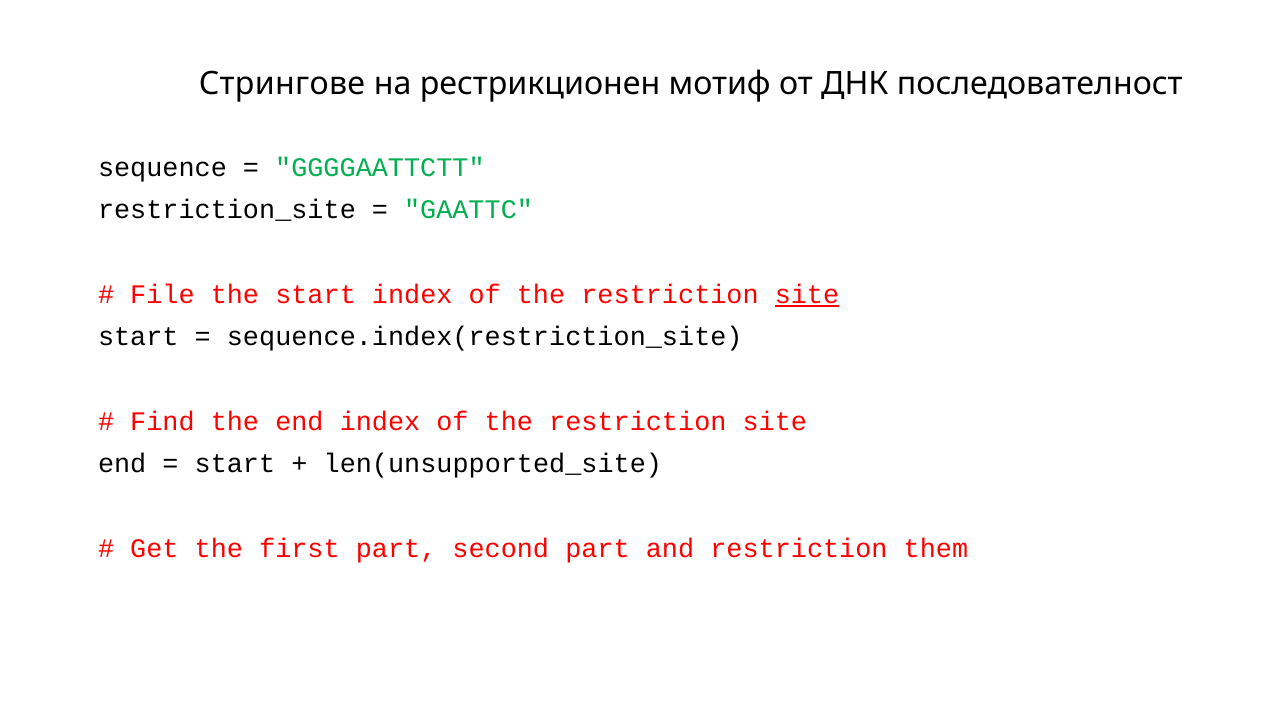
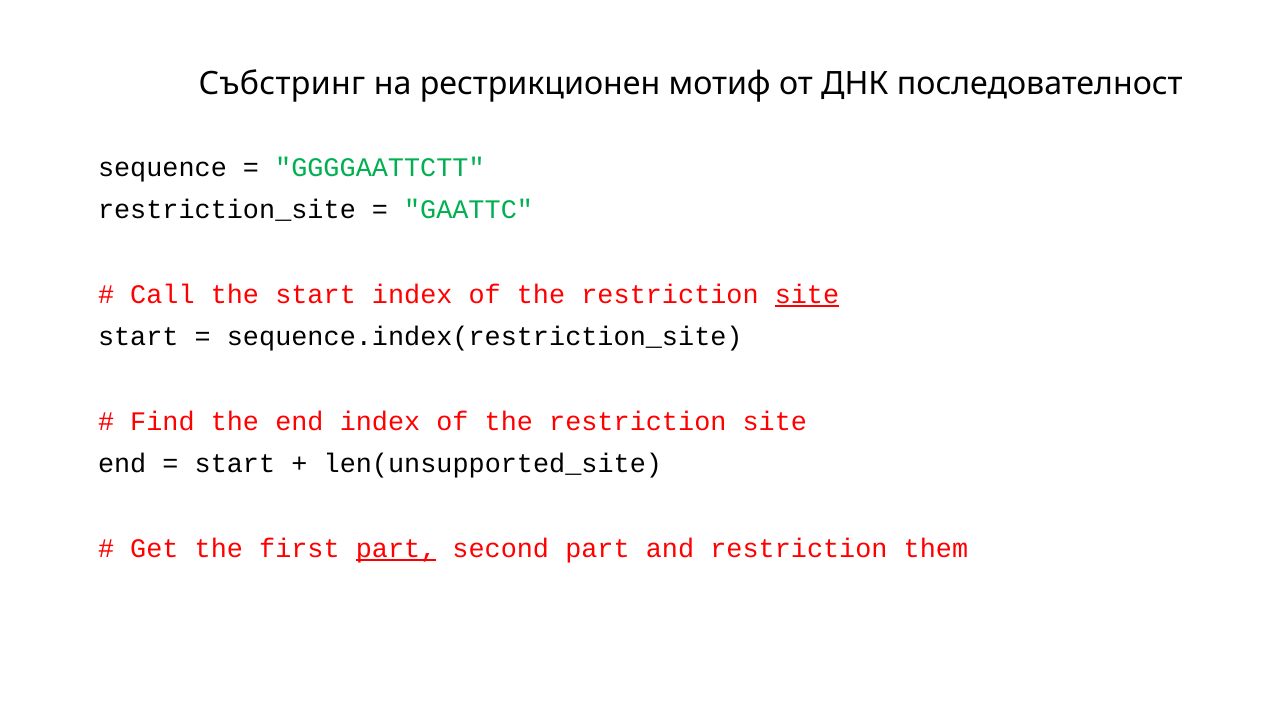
Стрингове: Стрингове -> Събстринг
File: File -> Call
part at (396, 549) underline: none -> present
